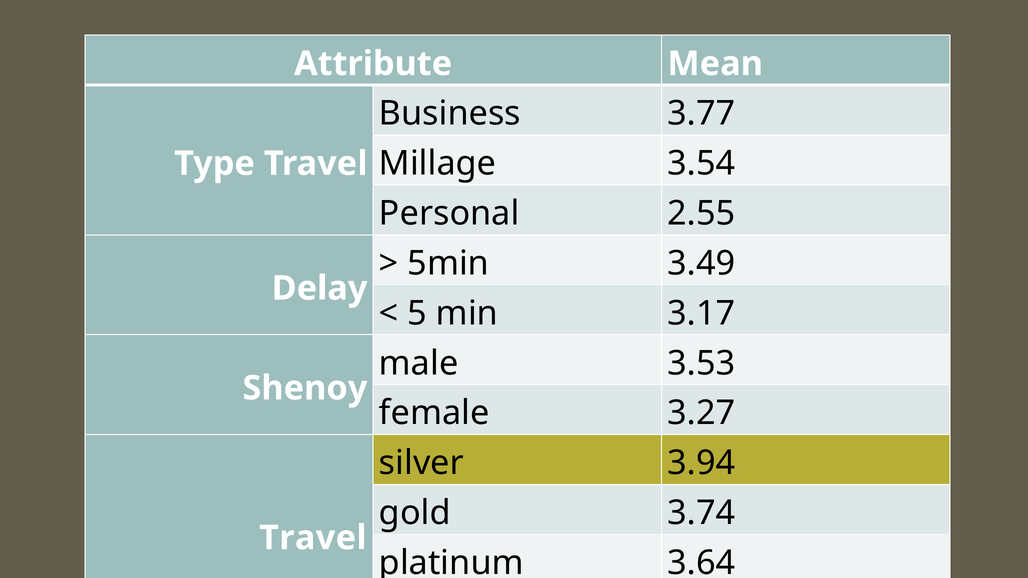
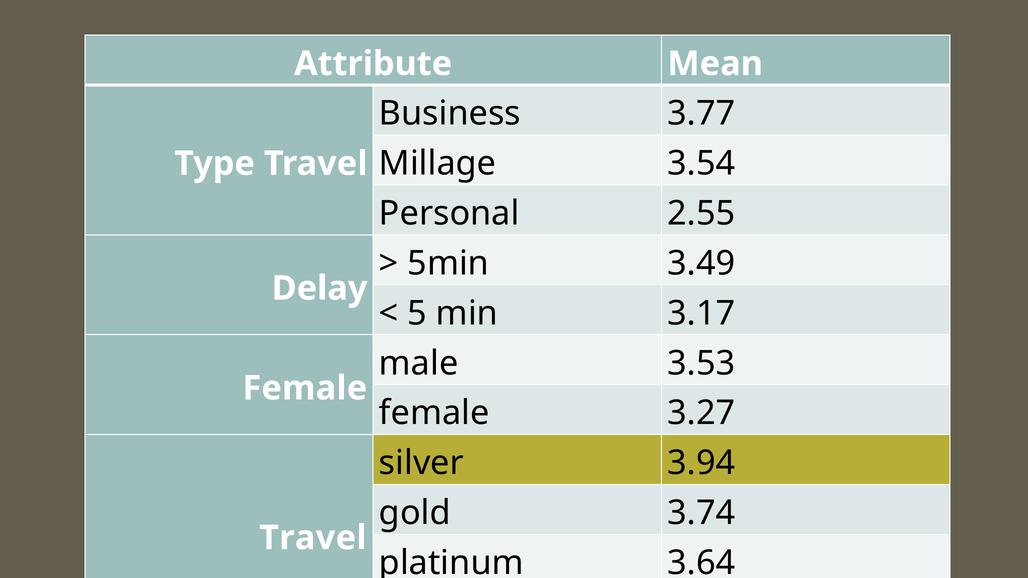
Shenoy at (305, 388): Shenoy -> Female
